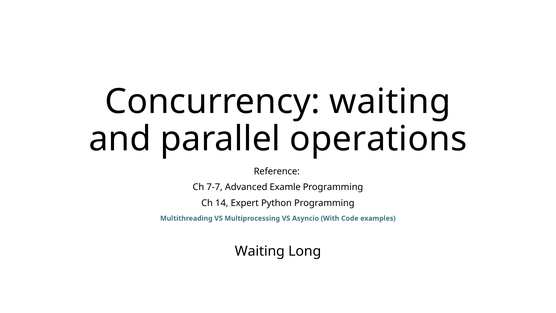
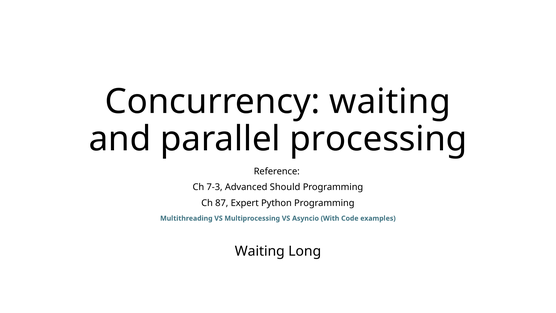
operations: operations -> processing
7-7: 7-7 -> 7-3
Examle: Examle -> Should
14: 14 -> 87
